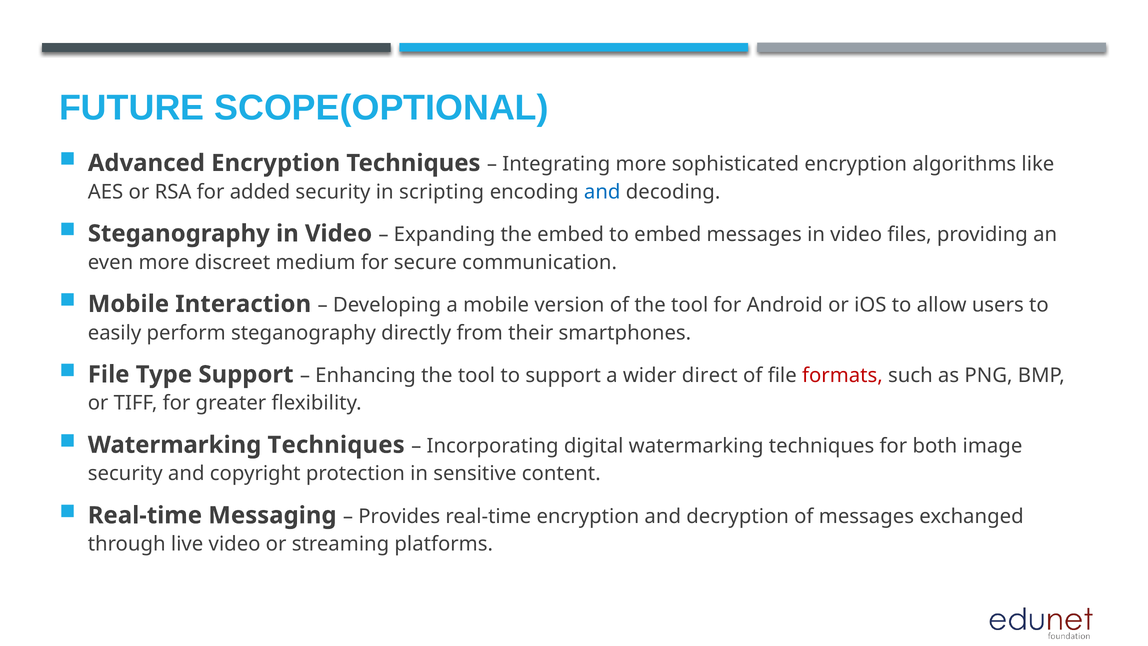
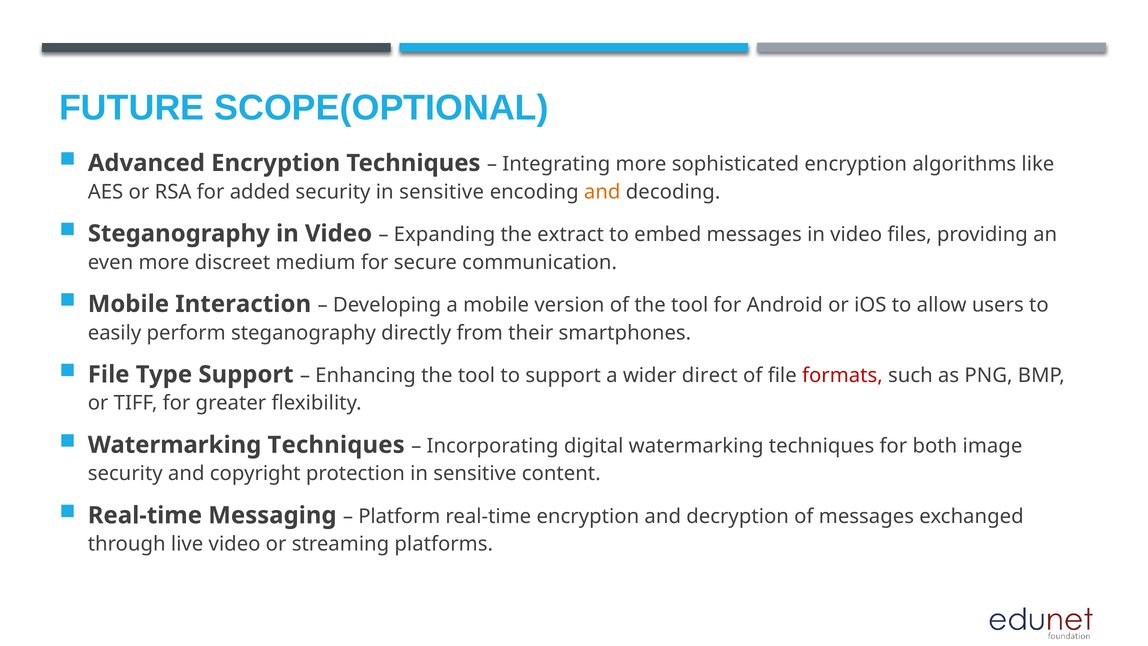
security in scripting: scripting -> sensitive
and at (602, 192) colour: blue -> orange
the embed: embed -> extract
Provides: Provides -> Platform
